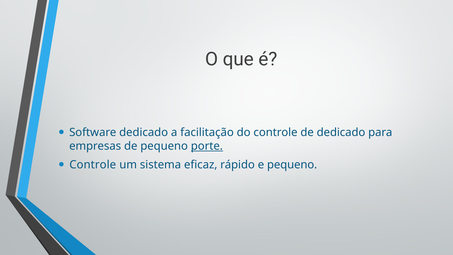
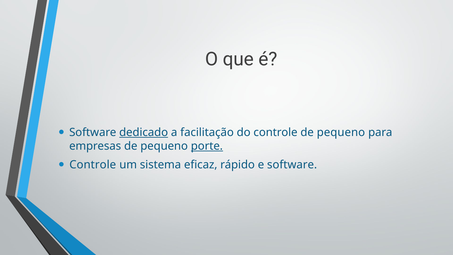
dedicado at (144, 132) underline: none -> present
controle de dedicado: dedicado -> pequeno
e pequeno: pequeno -> software
